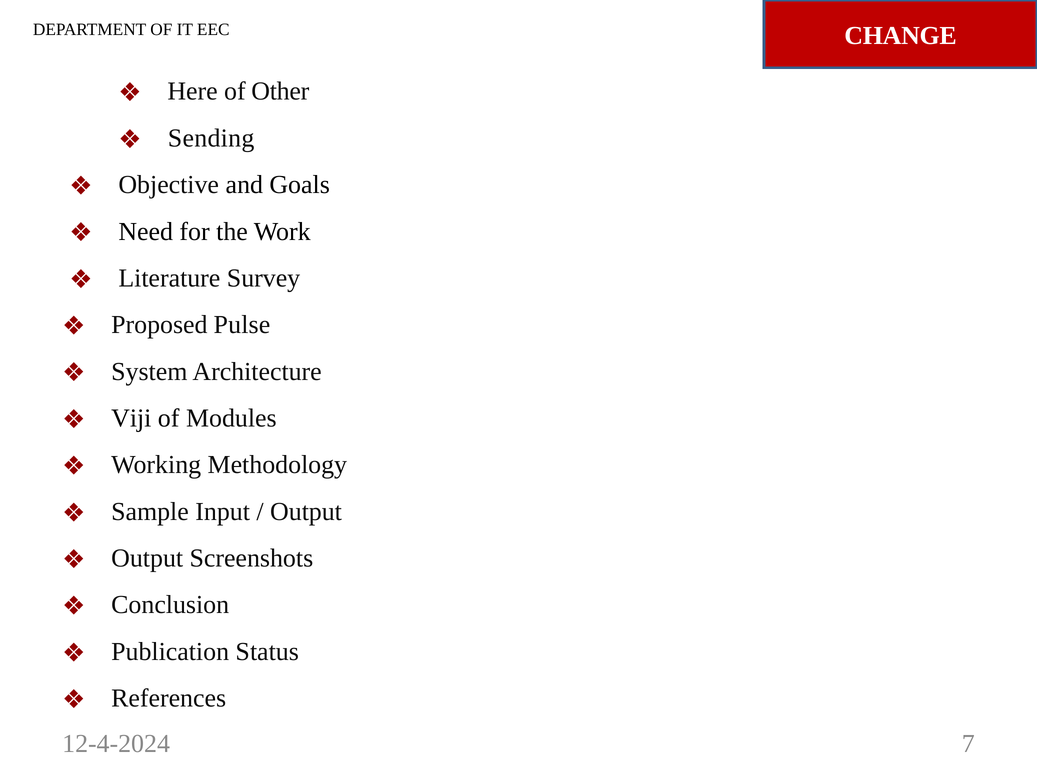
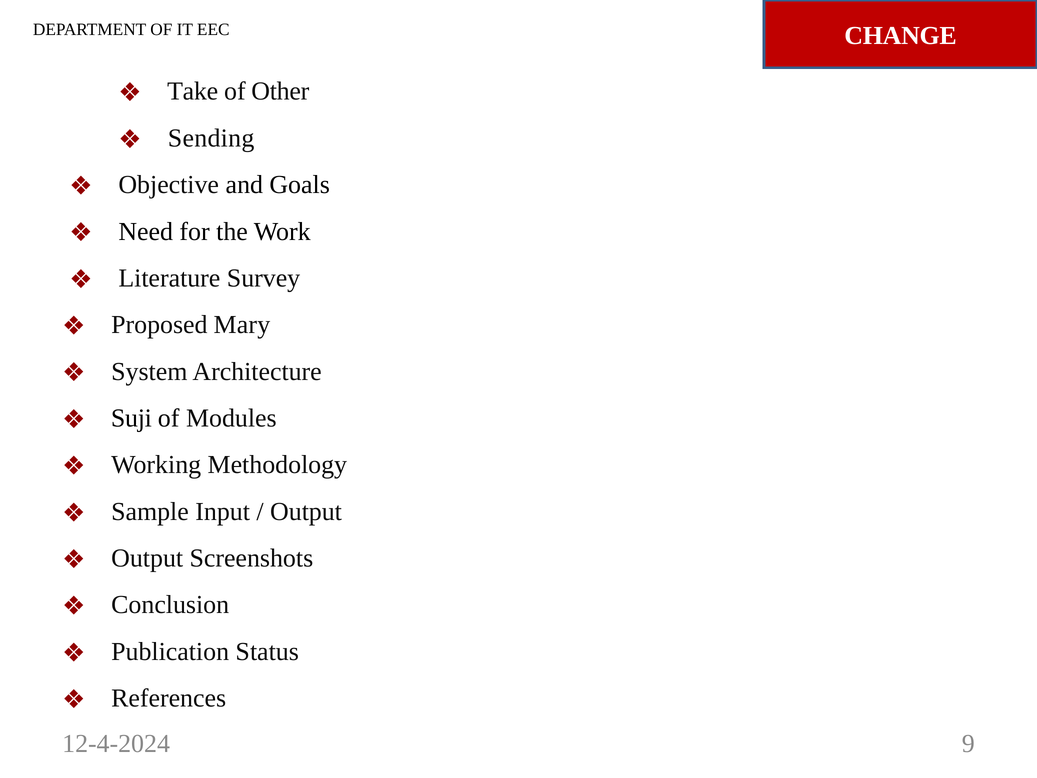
Here: Here -> Take
Pulse: Pulse -> Mary
Viji: Viji -> Suji
7: 7 -> 9
